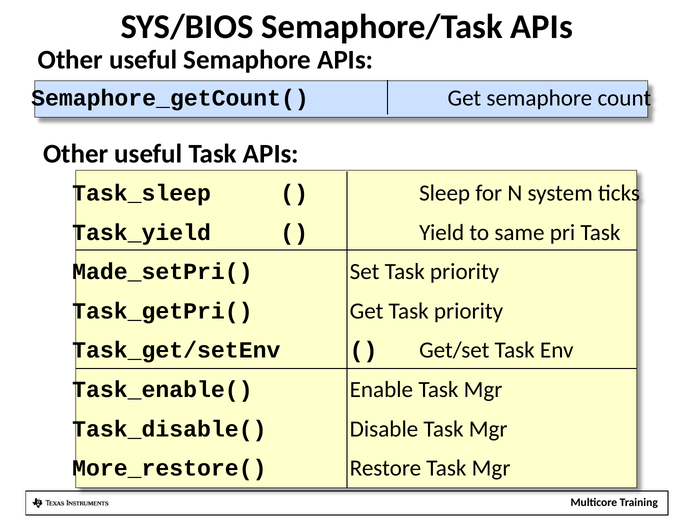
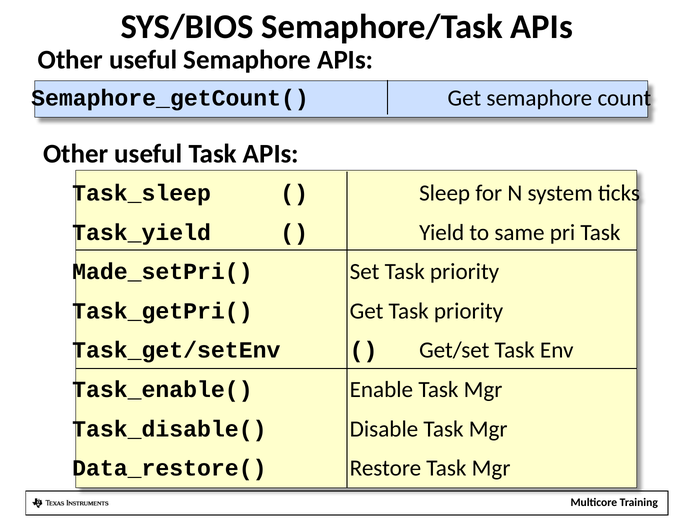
More_restore(: More_restore( -> Data_restore(
